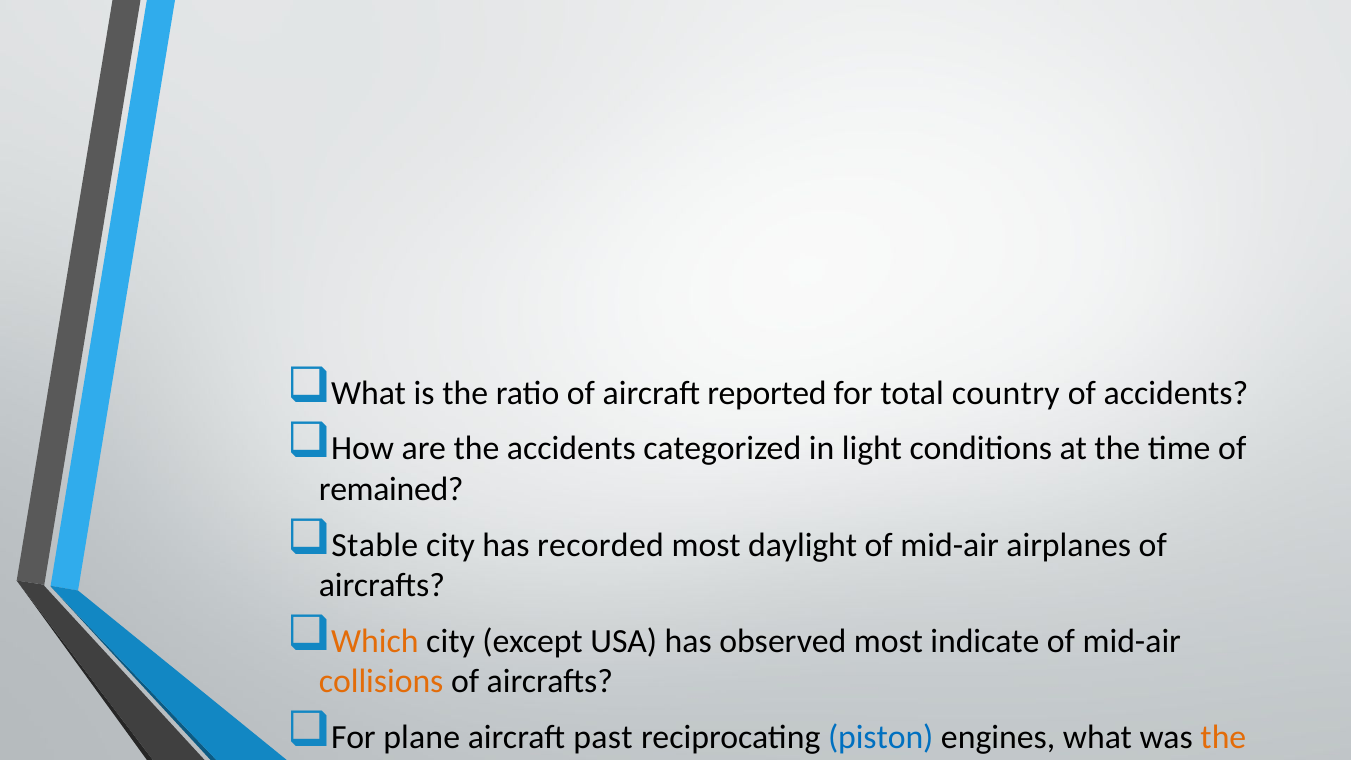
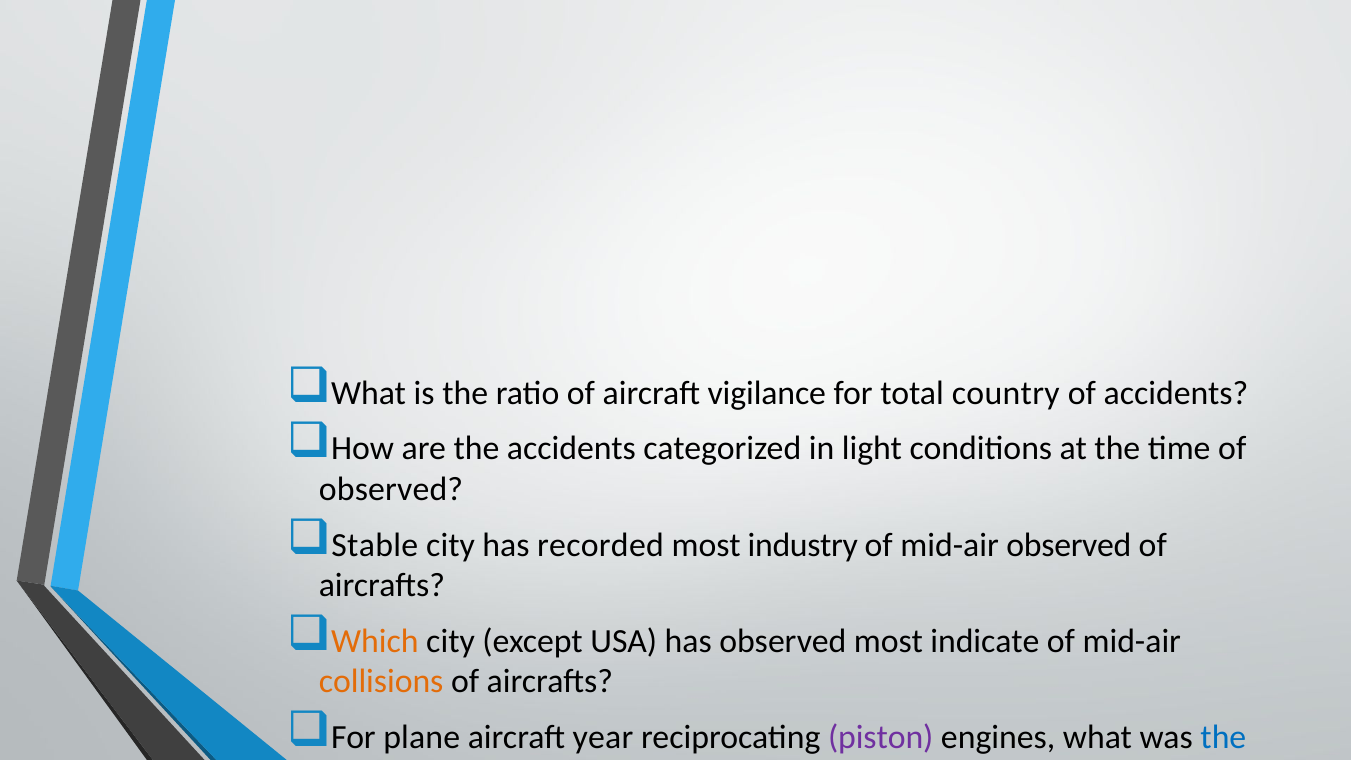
reported: reported -> vigilance
remained at (391, 489): remained -> observed
daylight: daylight -> industry
mid-air airplanes: airplanes -> observed
past: past -> year
piston colour: blue -> purple
the at (1223, 737) colour: orange -> blue
